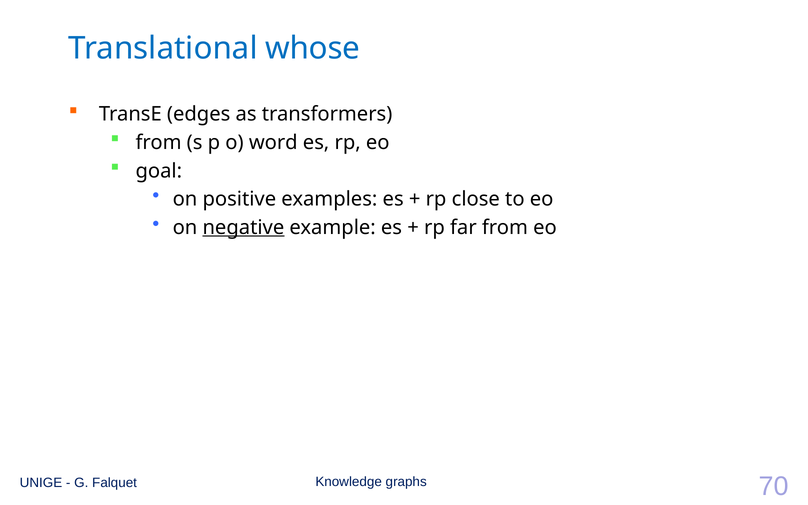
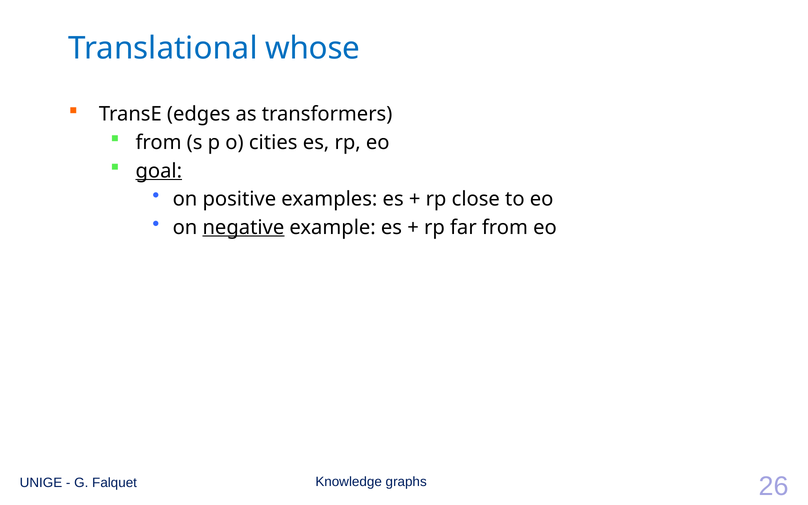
word: word -> cities
goal underline: none -> present
70: 70 -> 26
